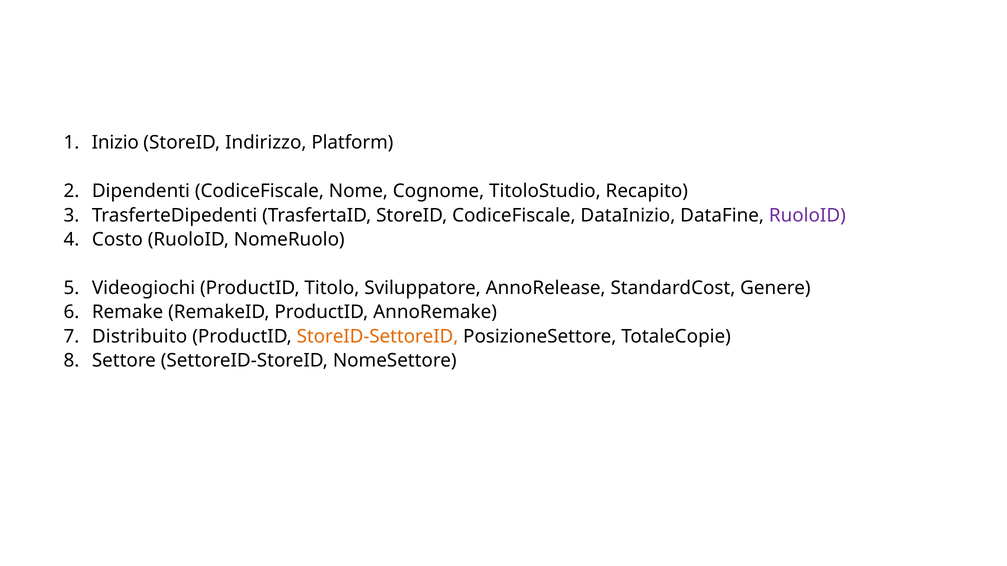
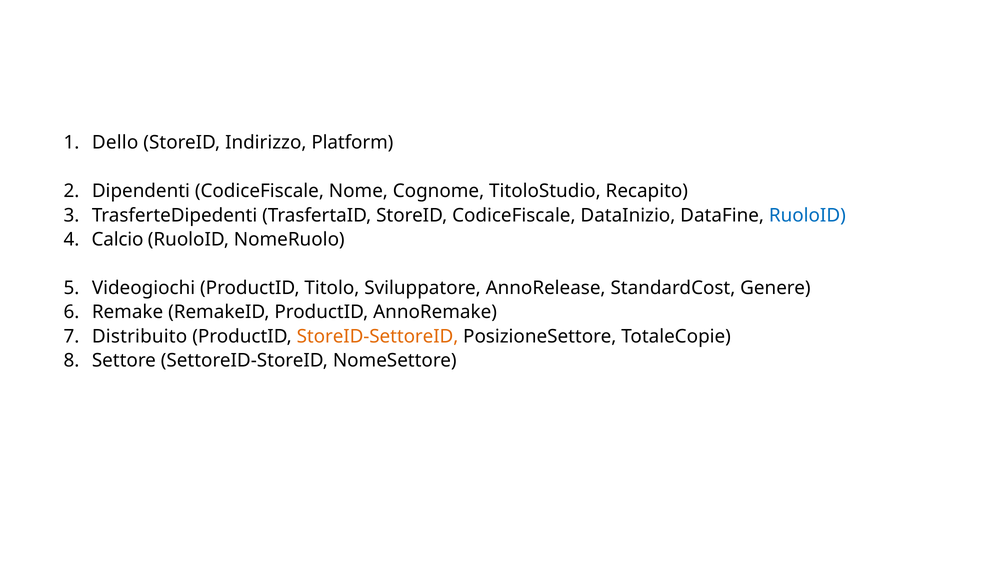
Inizio: Inizio -> Dello
RuoloID at (807, 216) colour: purple -> blue
Costo: Costo -> Calcio
